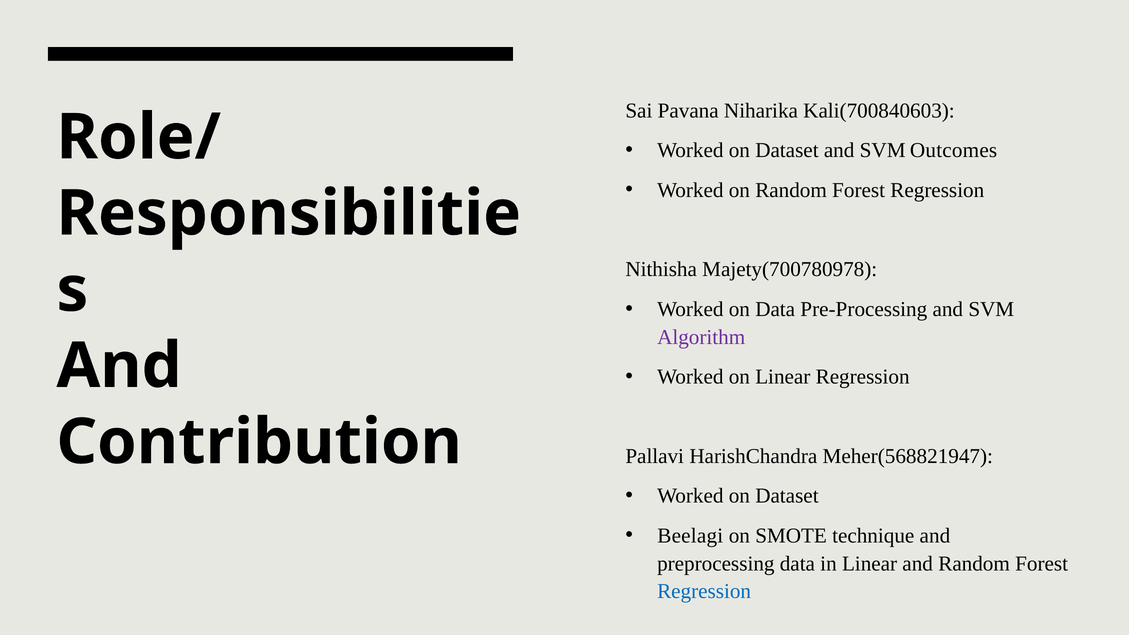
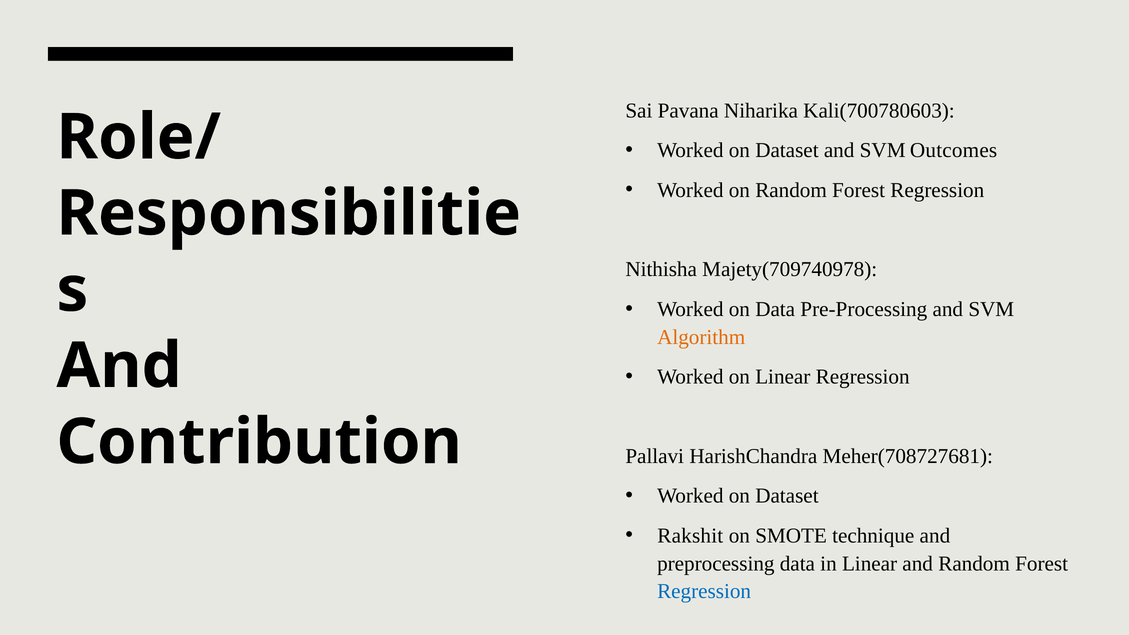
Kali(700840603: Kali(700840603 -> Kali(700780603
Majety(700780978: Majety(700780978 -> Majety(709740978
Algorithm colour: purple -> orange
Meher(568821947: Meher(568821947 -> Meher(708727681
Beelagi: Beelagi -> Rakshit
